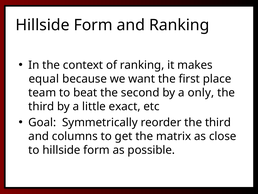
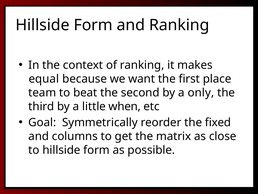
exact: exact -> when
reorder the third: third -> fixed
